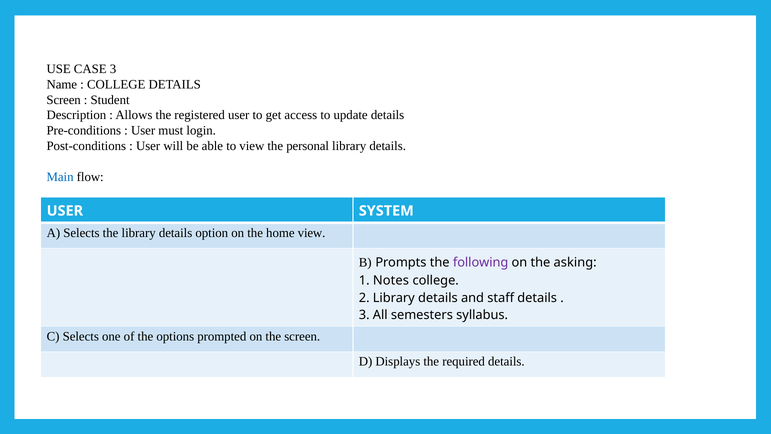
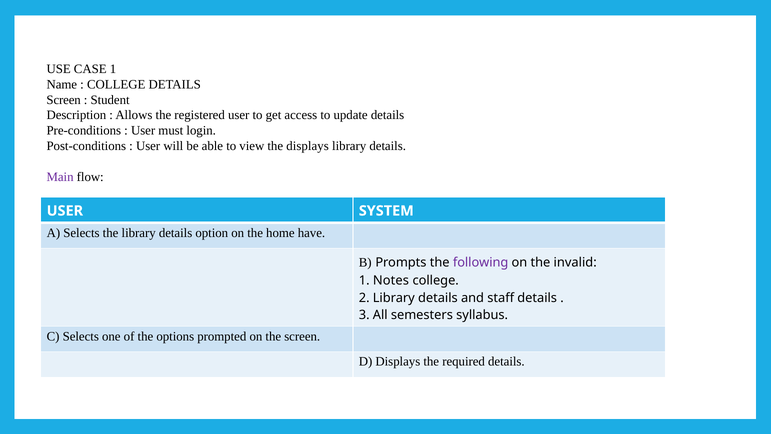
CASE 3: 3 -> 1
the personal: personal -> displays
Main colour: blue -> purple
home view: view -> have
asking: asking -> invalid
